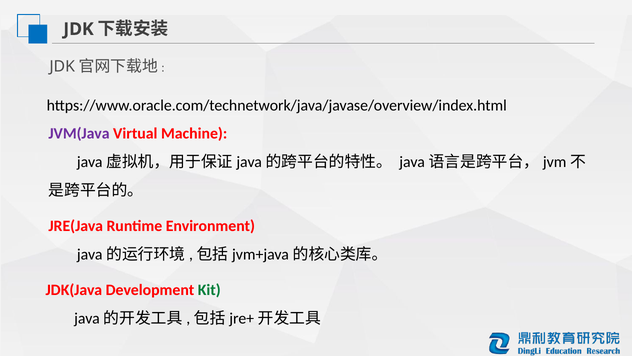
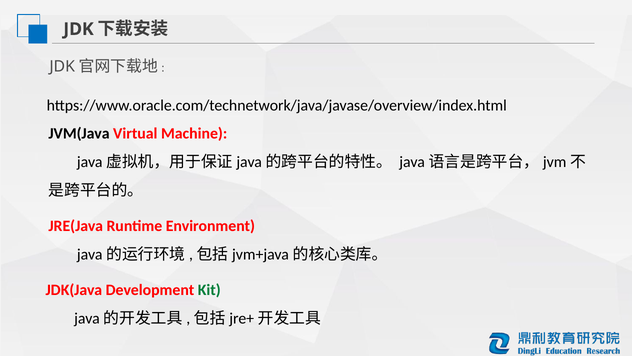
JVM(Java colour: purple -> black
